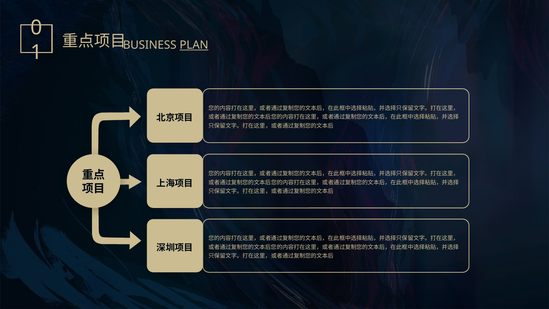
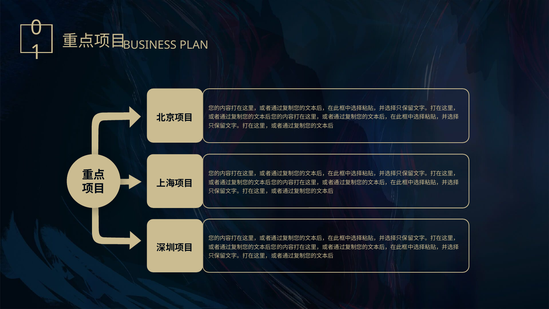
PLAN underline: present -> none
